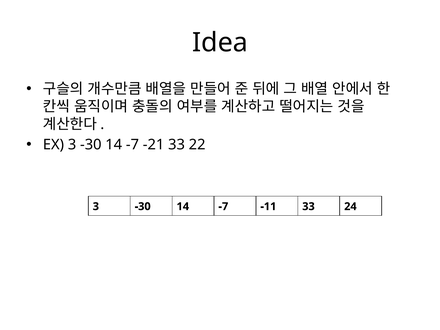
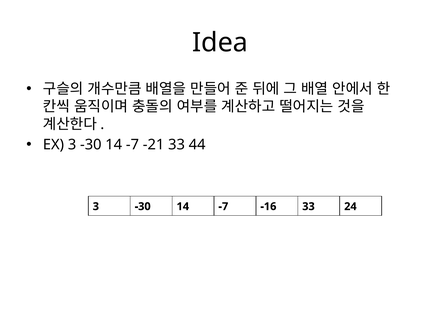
22: 22 -> 44
-11: -11 -> -16
